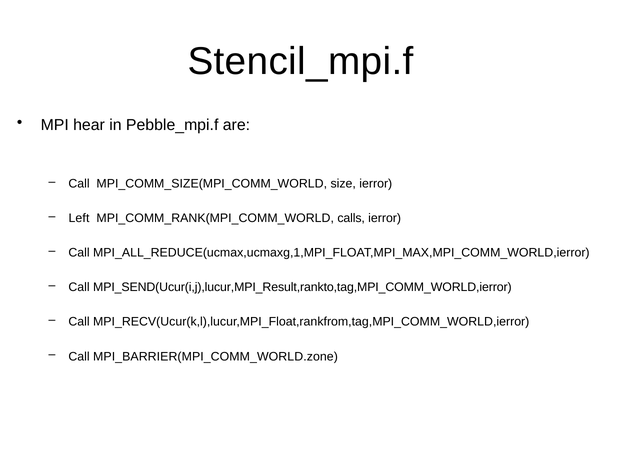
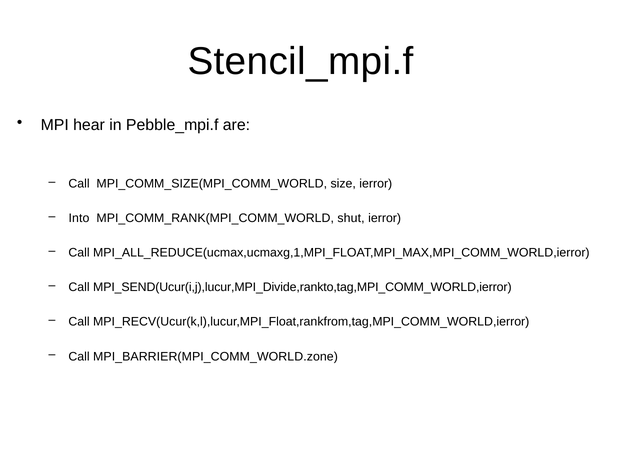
Left: Left -> Into
calls: calls -> shut
MPI_SEND(Ucur(i,j),lucur,MPI_Result,rankto,tag,MPI_COMM_WORLD,ierror: MPI_SEND(Ucur(i,j),lucur,MPI_Result,rankto,tag,MPI_COMM_WORLD,ierror -> MPI_SEND(Ucur(i,j),lucur,MPI_Divide,rankto,tag,MPI_COMM_WORLD,ierror
